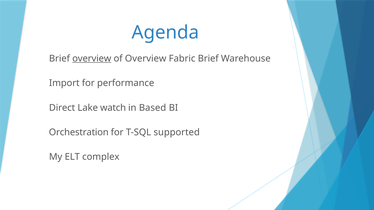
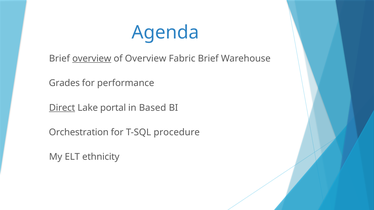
Import: Import -> Grades
Direct underline: none -> present
watch: watch -> portal
supported: supported -> procedure
complex: complex -> ethnicity
